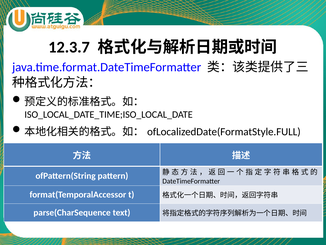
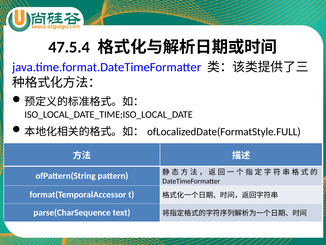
12.3.7: 12.3.7 -> 47.5.4
